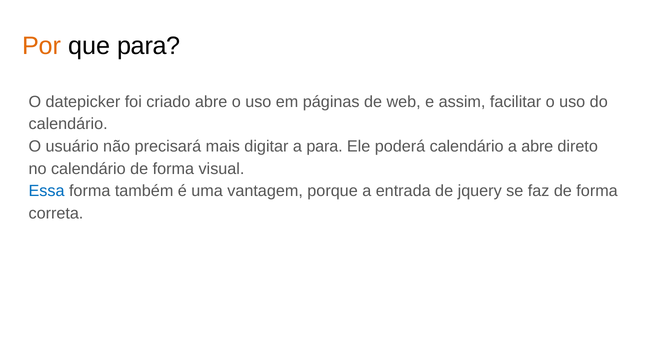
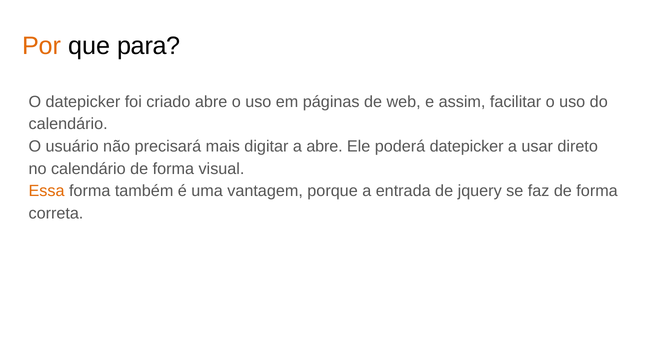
a para: para -> abre
poderá calendário: calendário -> datepicker
a abre: abre -> usar
Essa colour: blue -> orange
